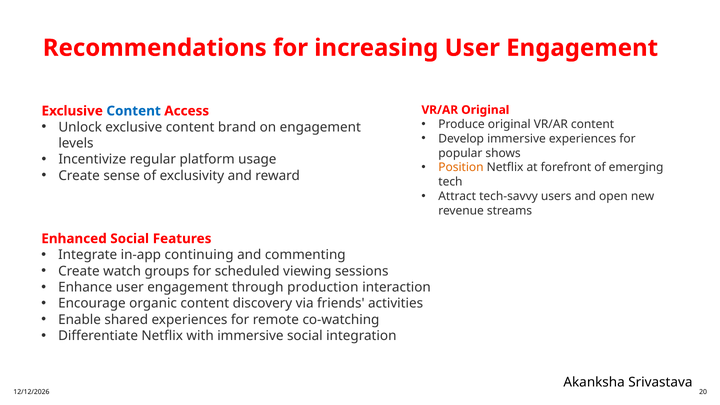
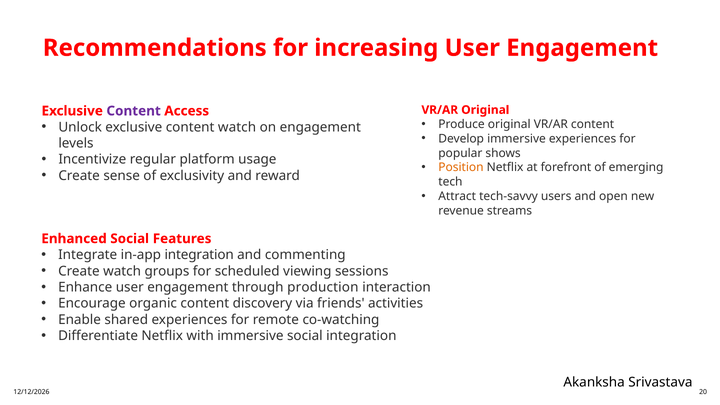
Content at (134, 111) colour: blue -> purple
content brand: brand -> watch
in-app continuing: continuing -> integration
